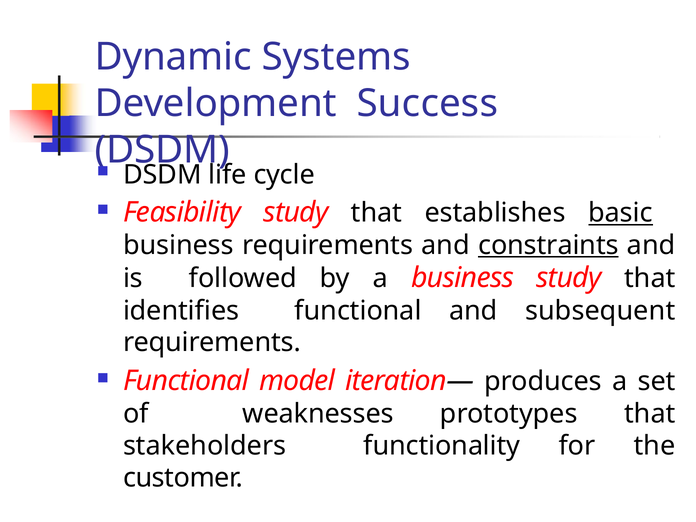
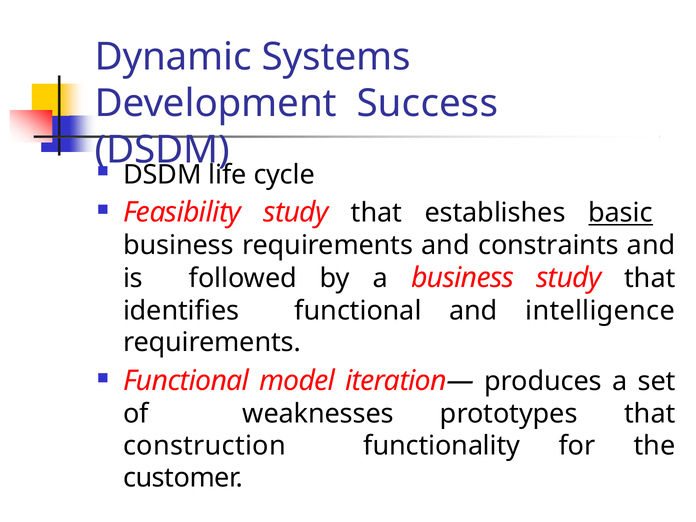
constraints underline: present -> none
subsequent: subsequent -> intelligence
stakeholders: stakeholders -> construction
